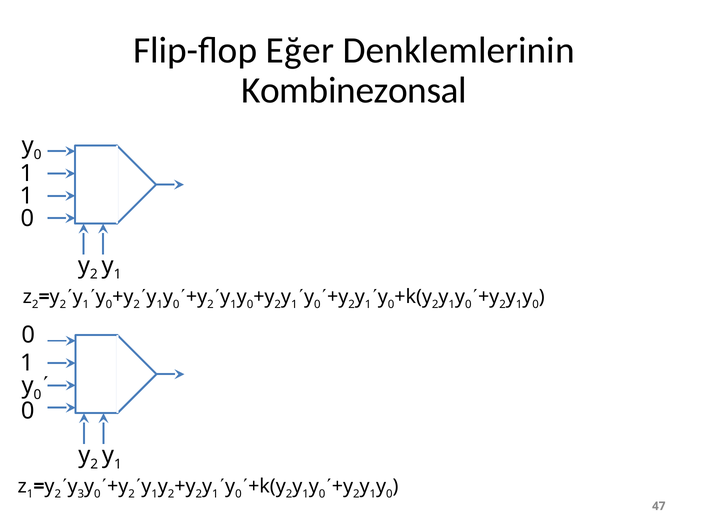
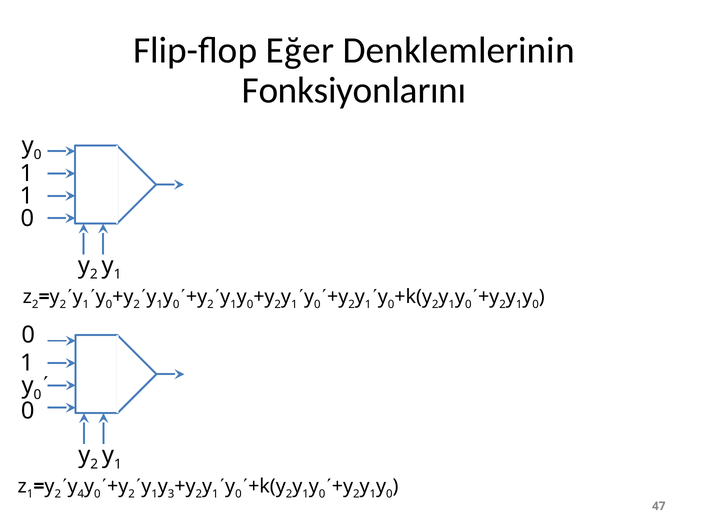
Kombinezonsal: Kombinezonsal -> Fonksiyonlarını
3: 3 -> 4
2 at (171, 494): 2 -> 3
